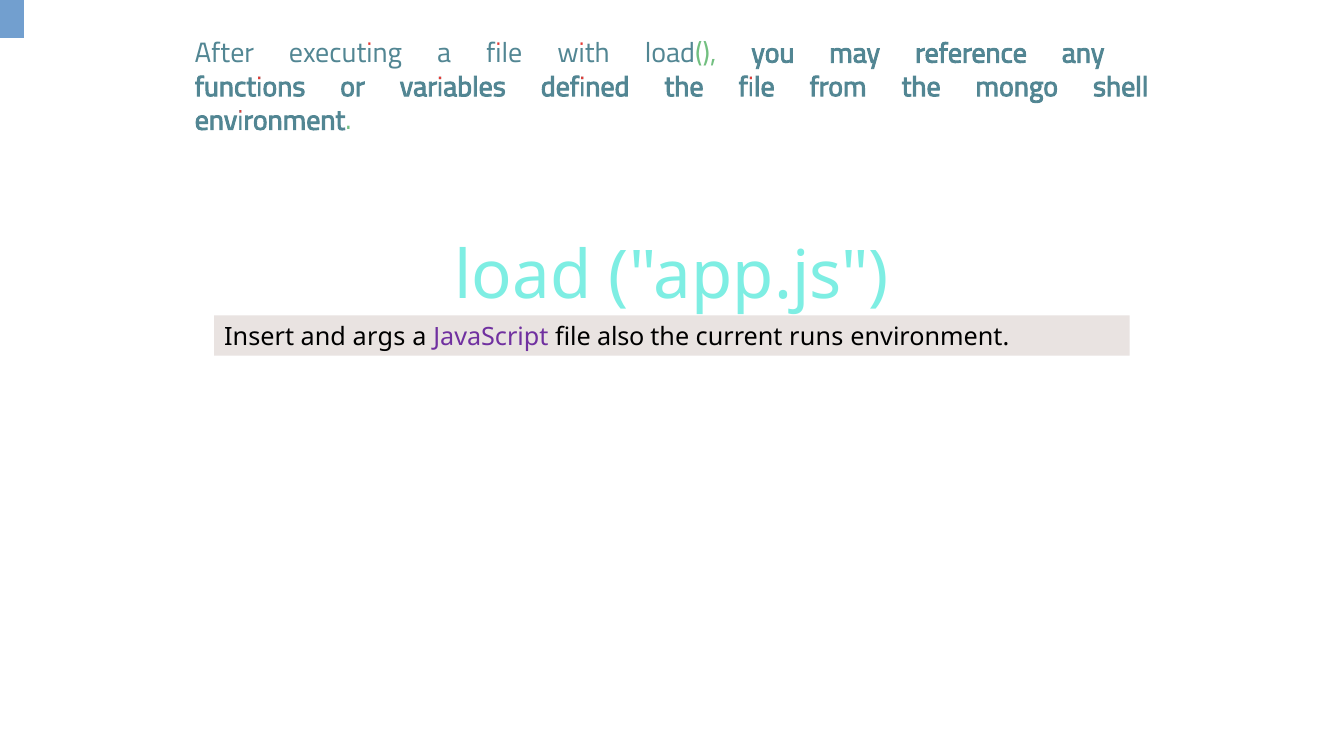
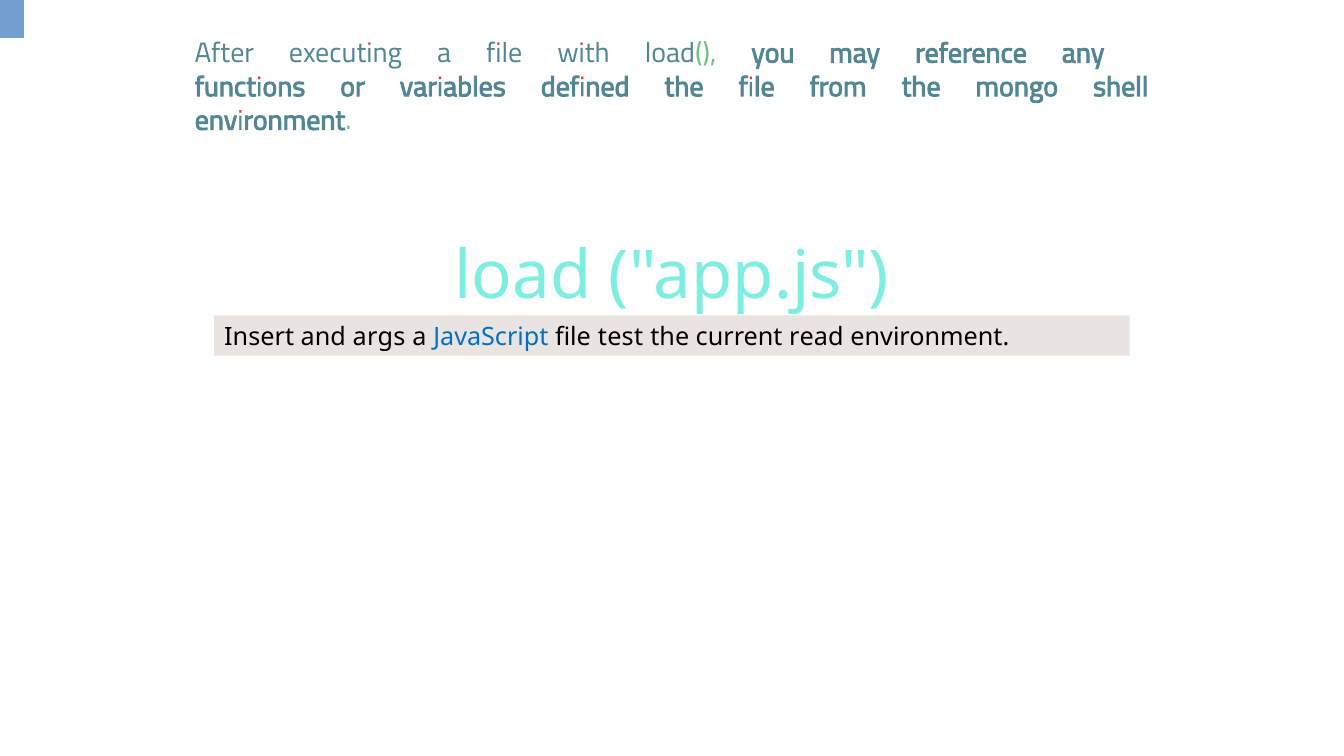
JavaScript colour: purple -> blue
also: also -> test
runs: runs -> read
